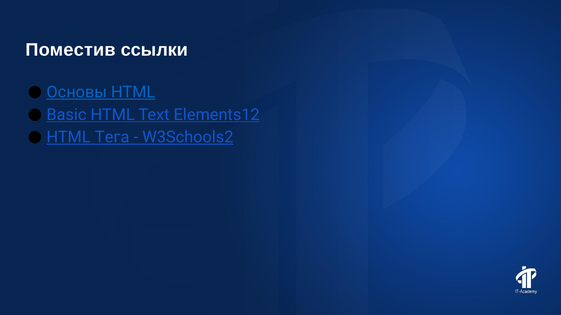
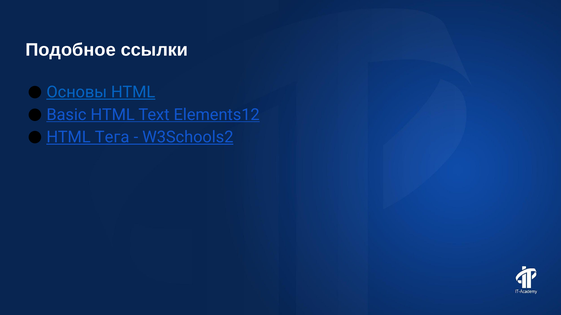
Поместив: Поместив -> Подобное
